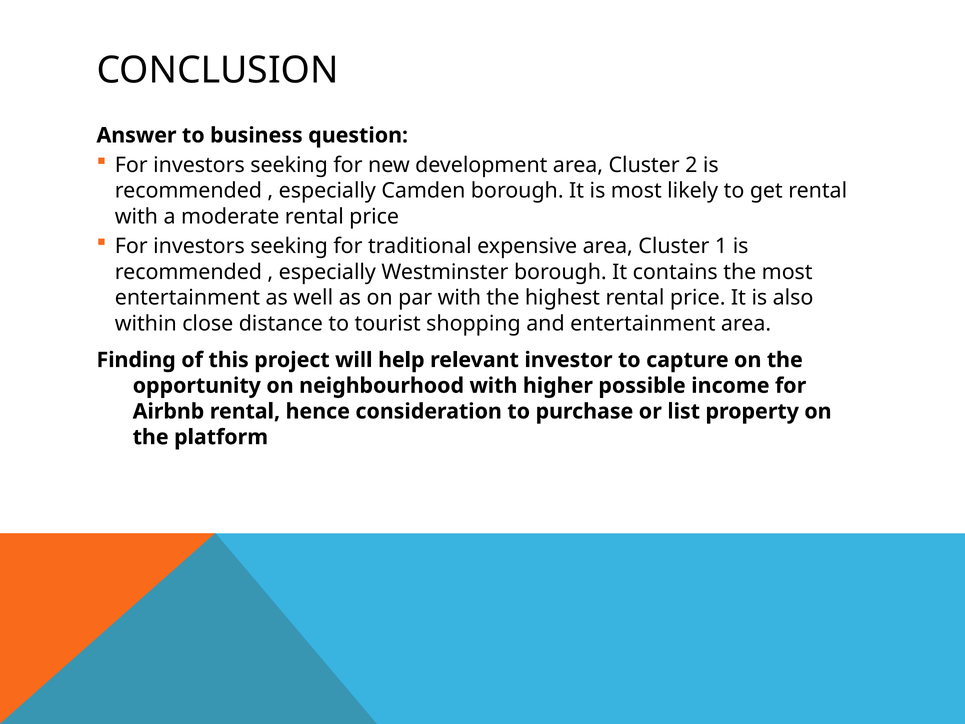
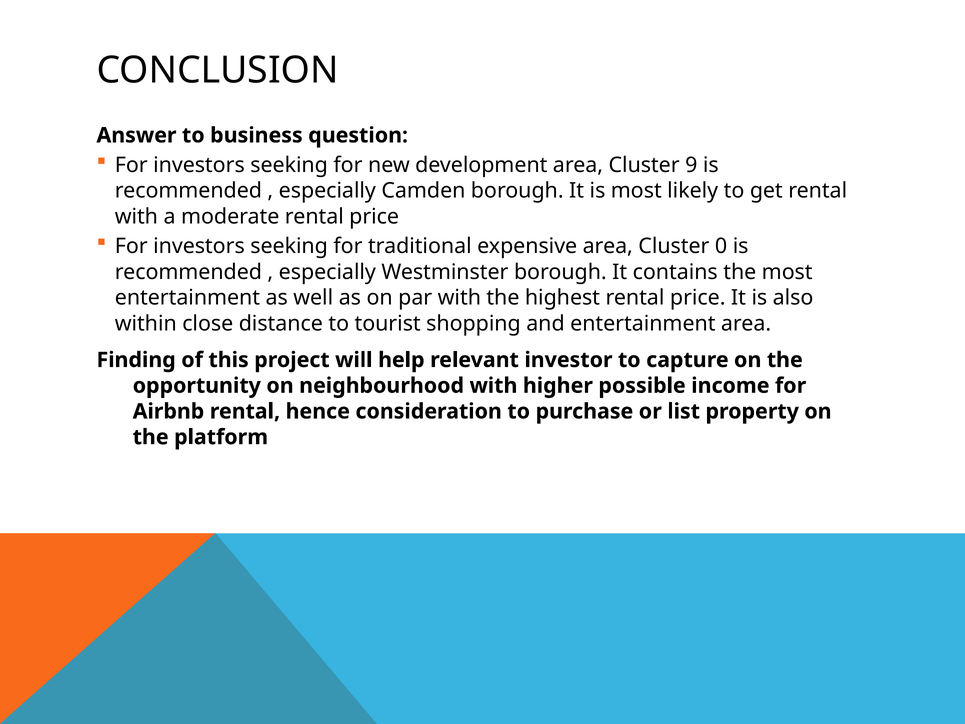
2: 2 -> 9
1: 1 -> 0
